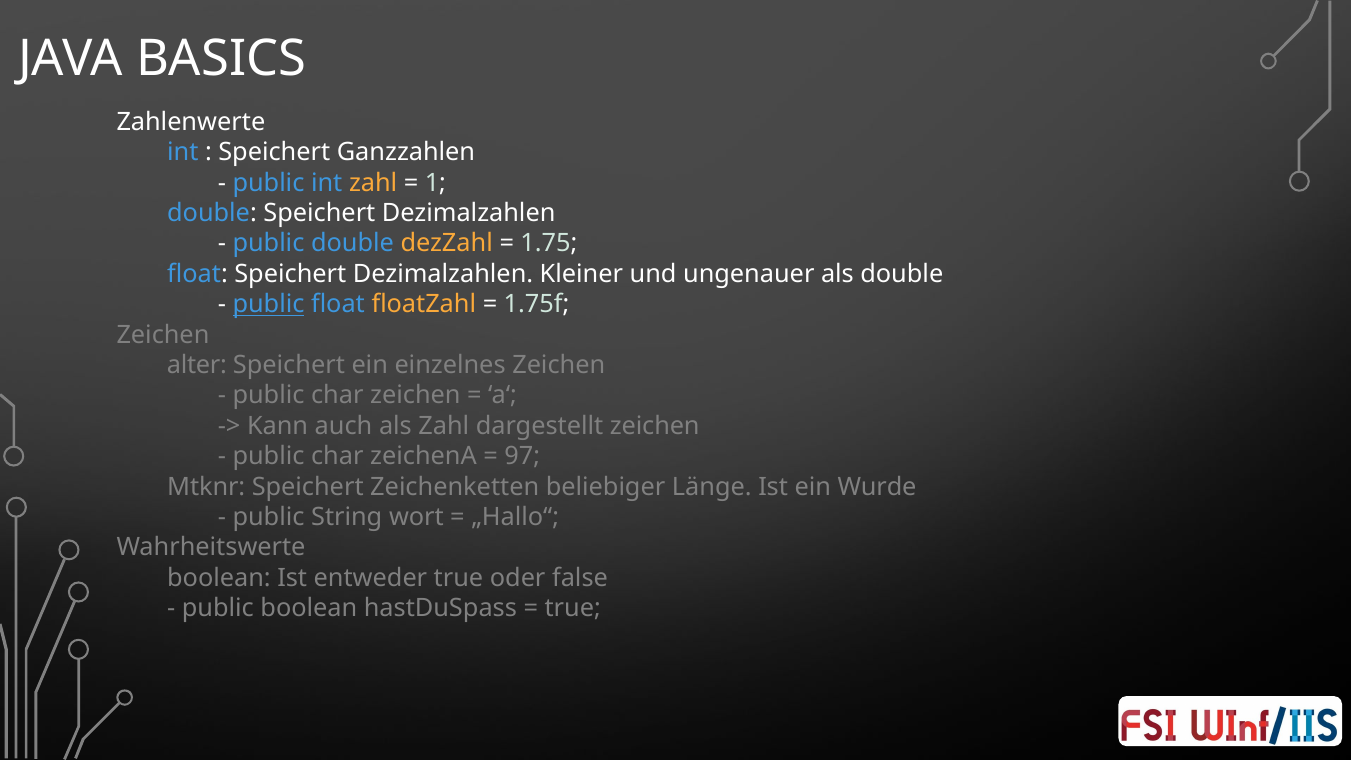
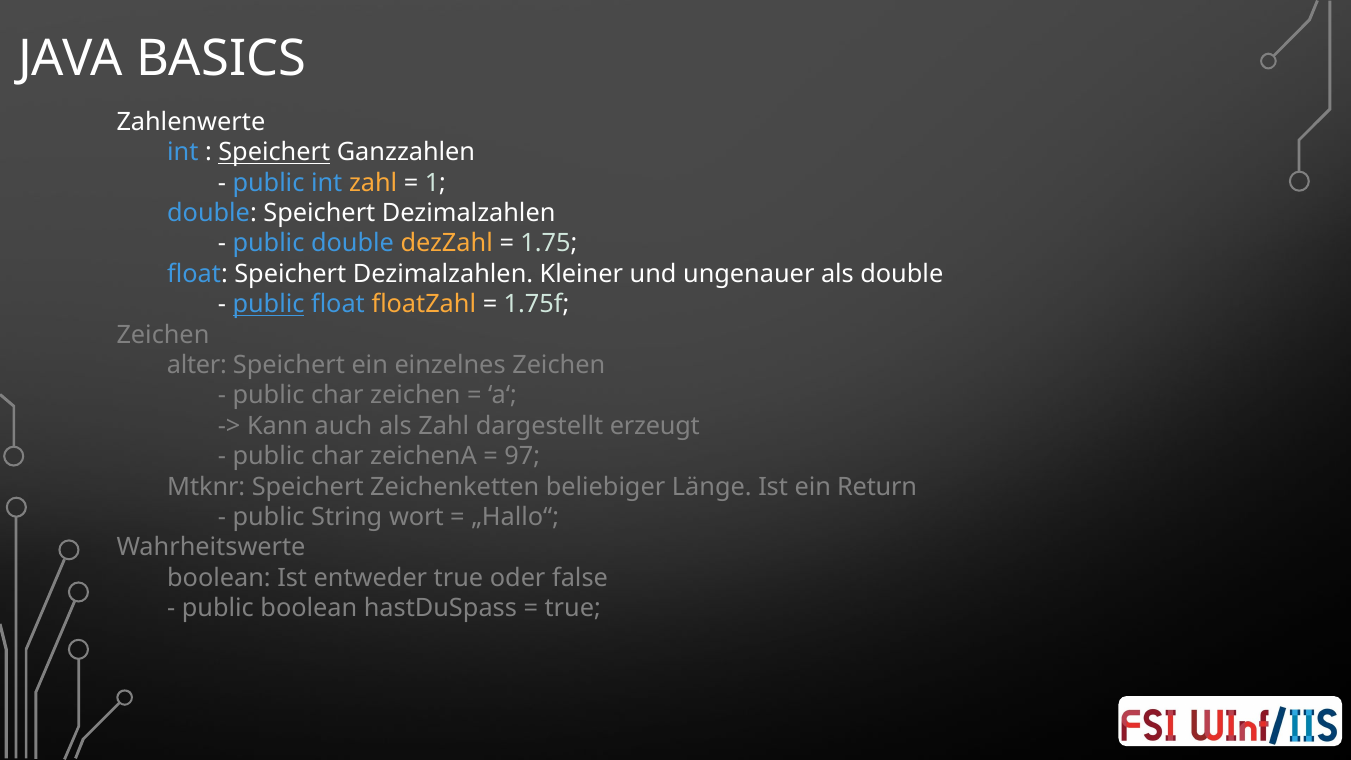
Speichert at (274, 152) underline: none -> present
dargestellt zeichen: zeichen -> erzeugt
Wurde: Wurde -> Return
